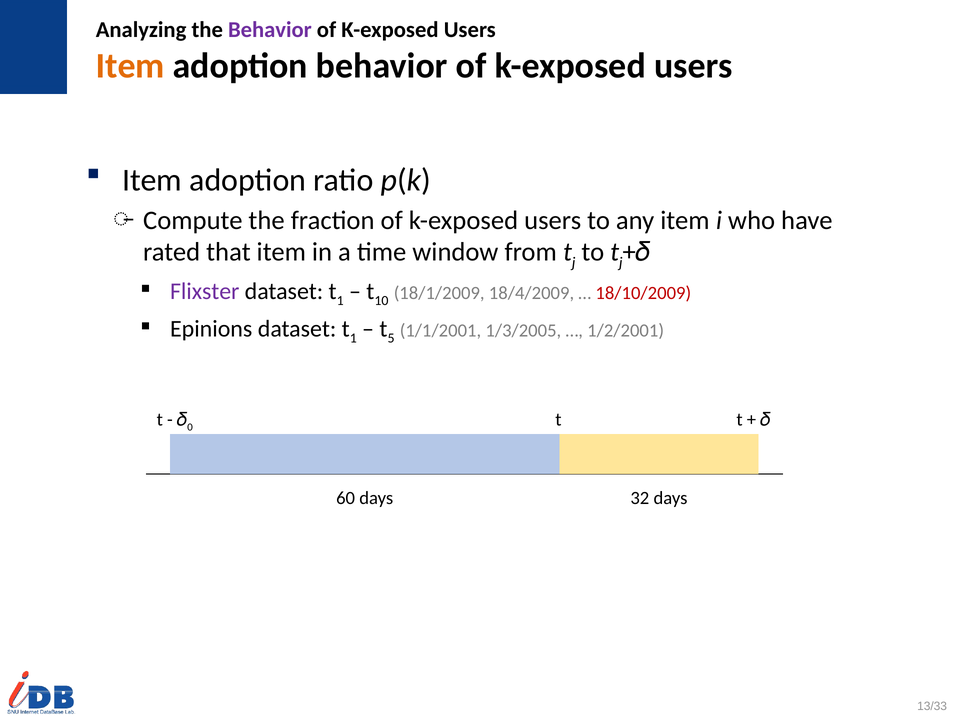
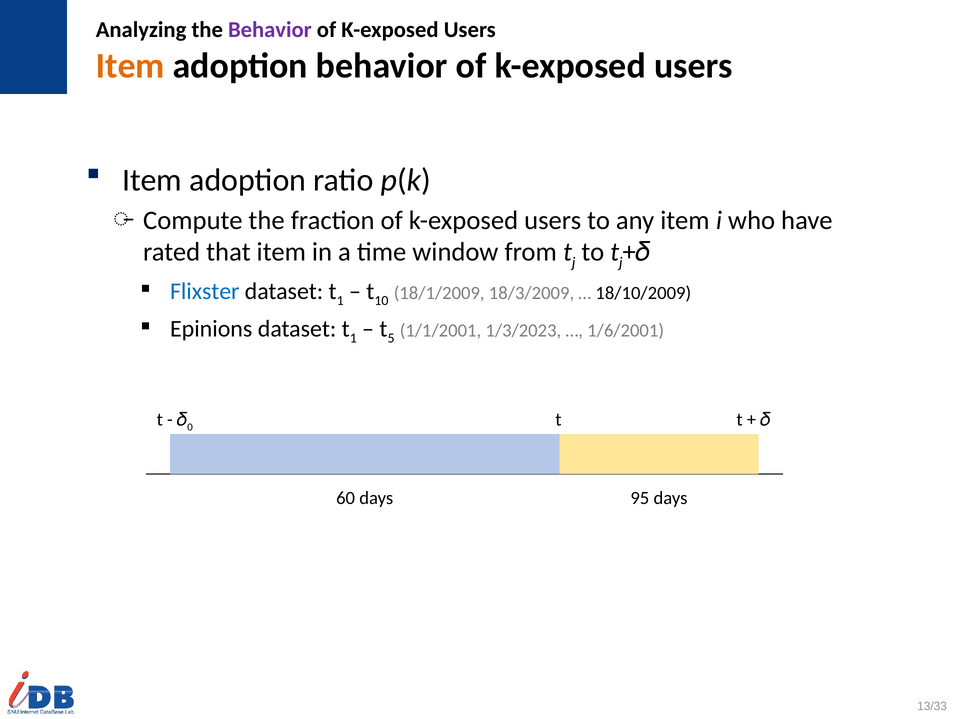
Flixster colour: purple -> blue
18/4/2009: 18/4/2009 -> 18/3/2009
18/10/2009 colour: red -> black
1/3/2005: 1/3/2005 -> 1/3/2023
1/2/2001: 1/2/2001 -> 1/6/2001
32: 32 -> 95
